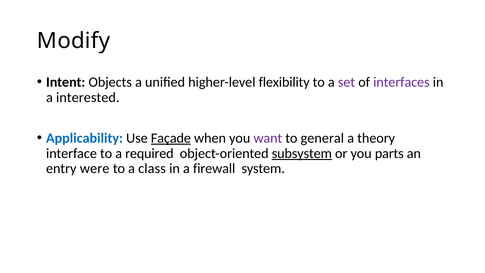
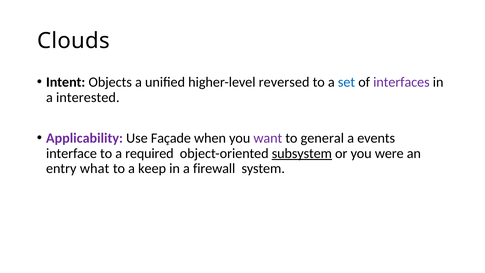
Modify: Modify -> Clouds
flexibility: flexibility -> reversed
set colour: purple -> blue
Applicability colour: blue -> purple
Façade underline: present -> none
theory: theory -> events
parts: parts -> were
were: were -> what
class: class -> keep
